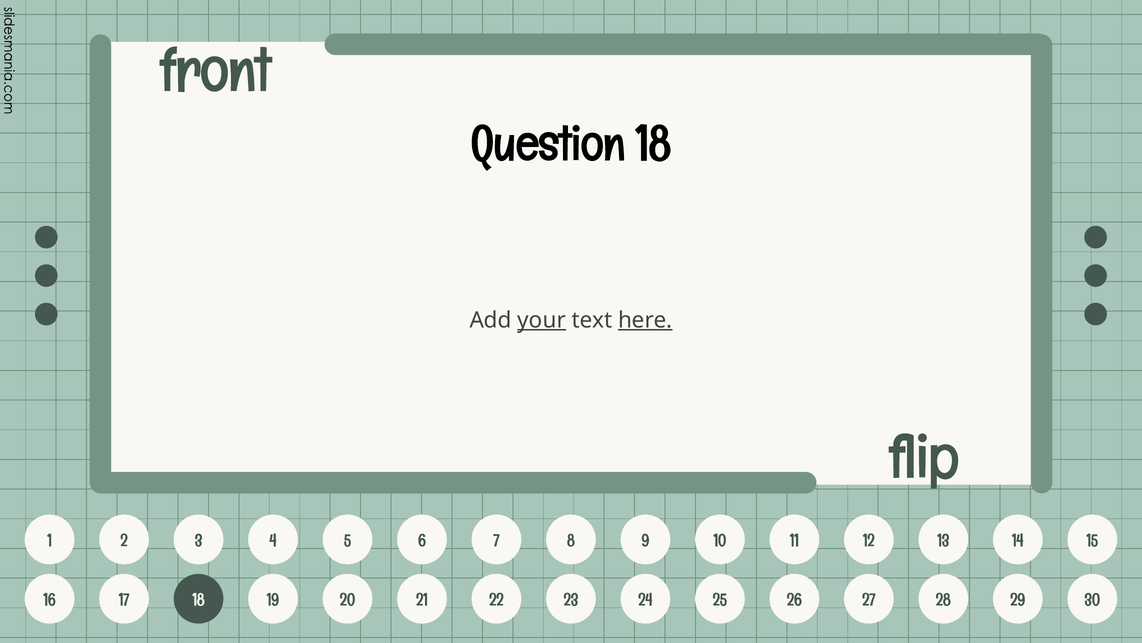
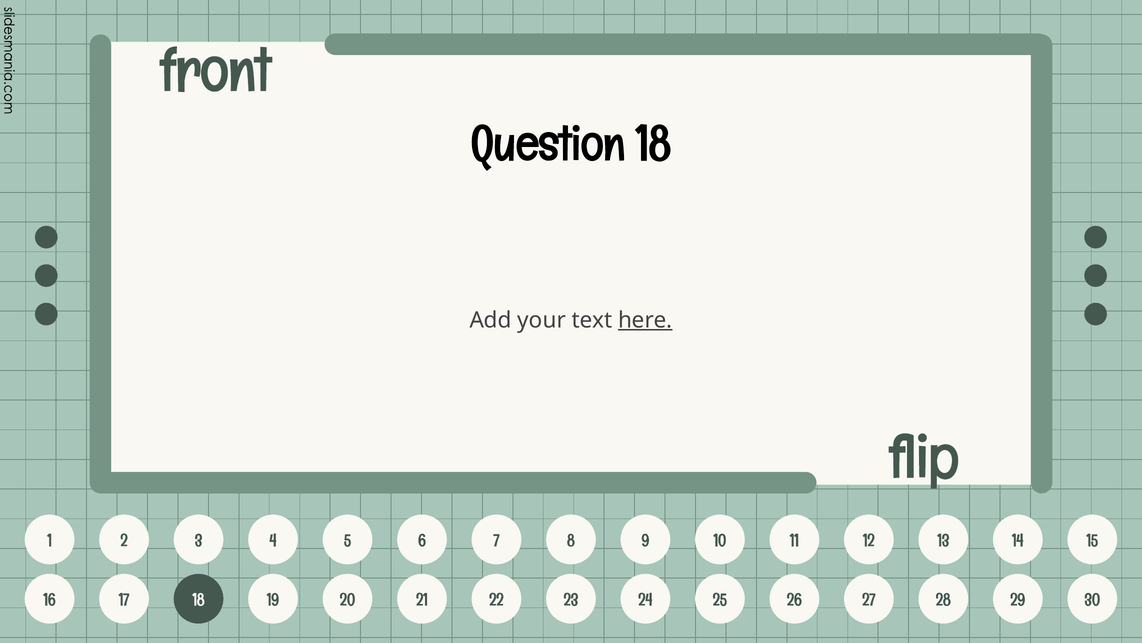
your underline: present -> none
